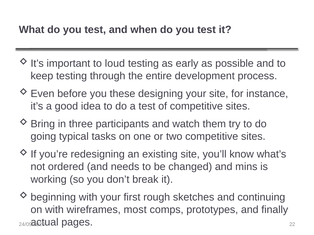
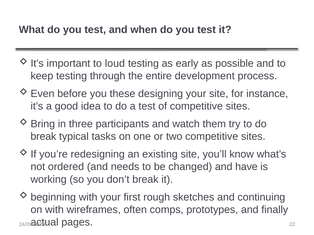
going at (43, 137): going -> break
mins: mins -> have
most: most -> often
